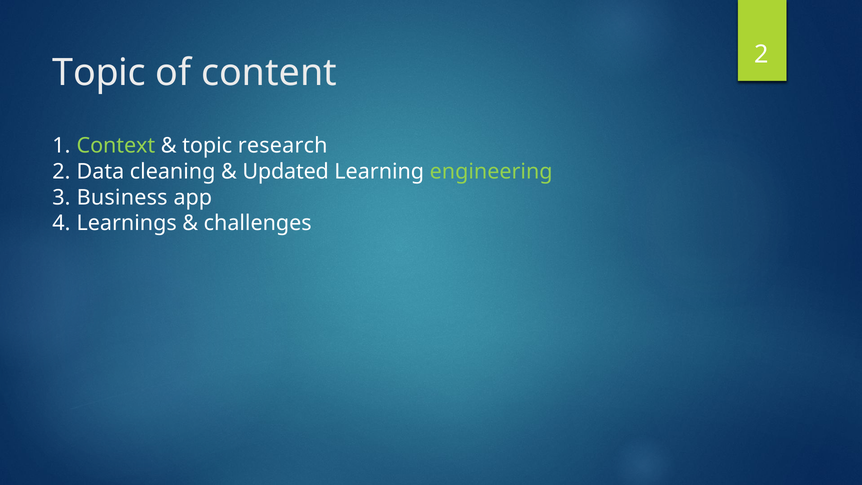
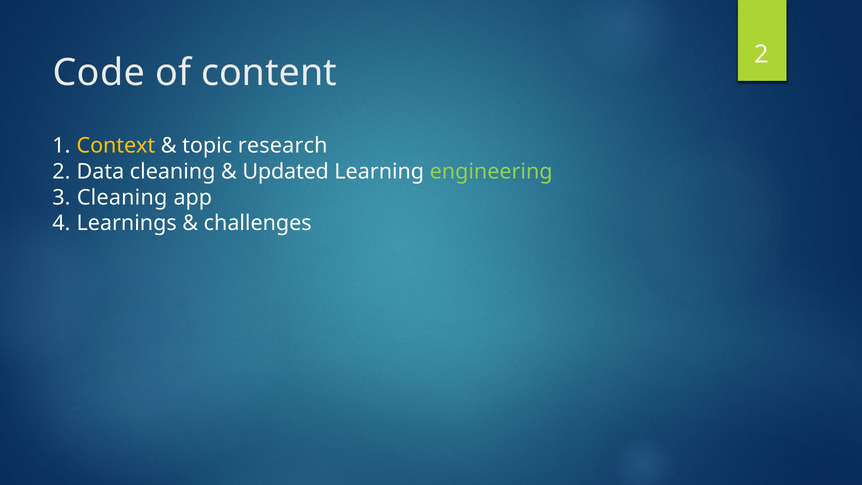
Topic at (99, 73): Topic -> Code
Context colour: light green -> yellow
Business at (122, 197): Business -> Cleaning
